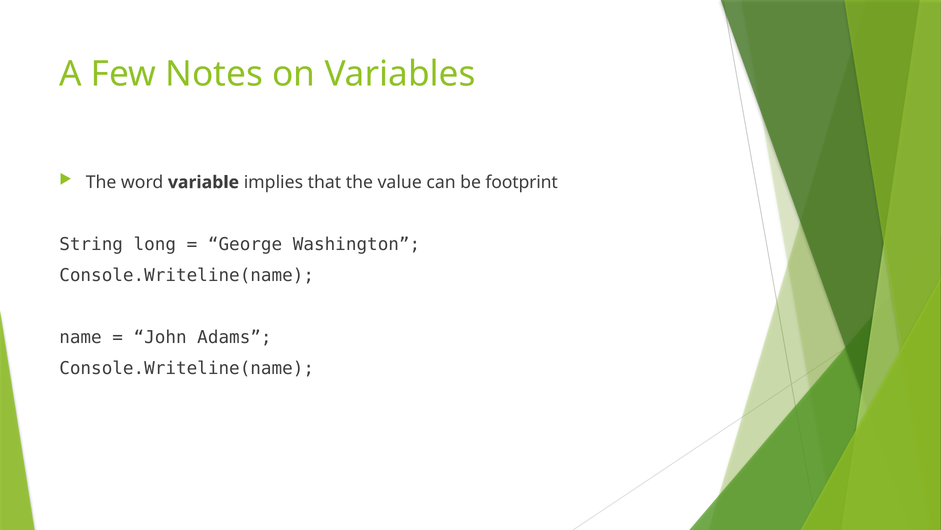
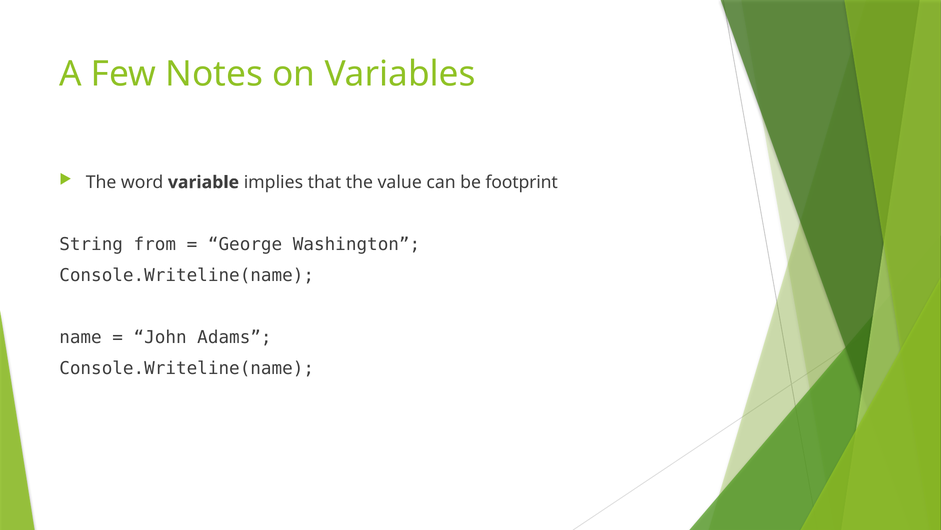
long: long -> from
